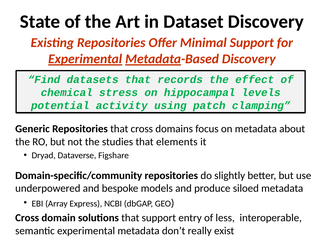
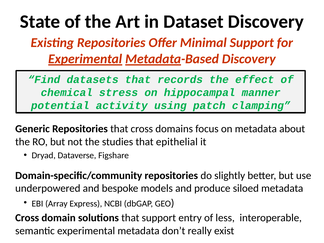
levels: levels -> manner
elements: elements -> epithelial
